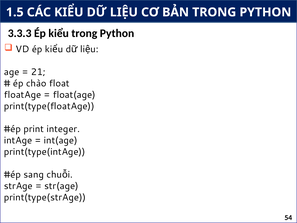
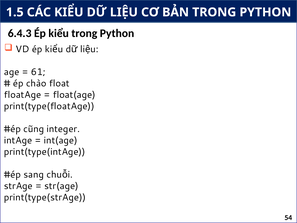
3.3.3: 3.3.3 -> 6.4.3
21: 21 -> 61
print: print -> cũng
